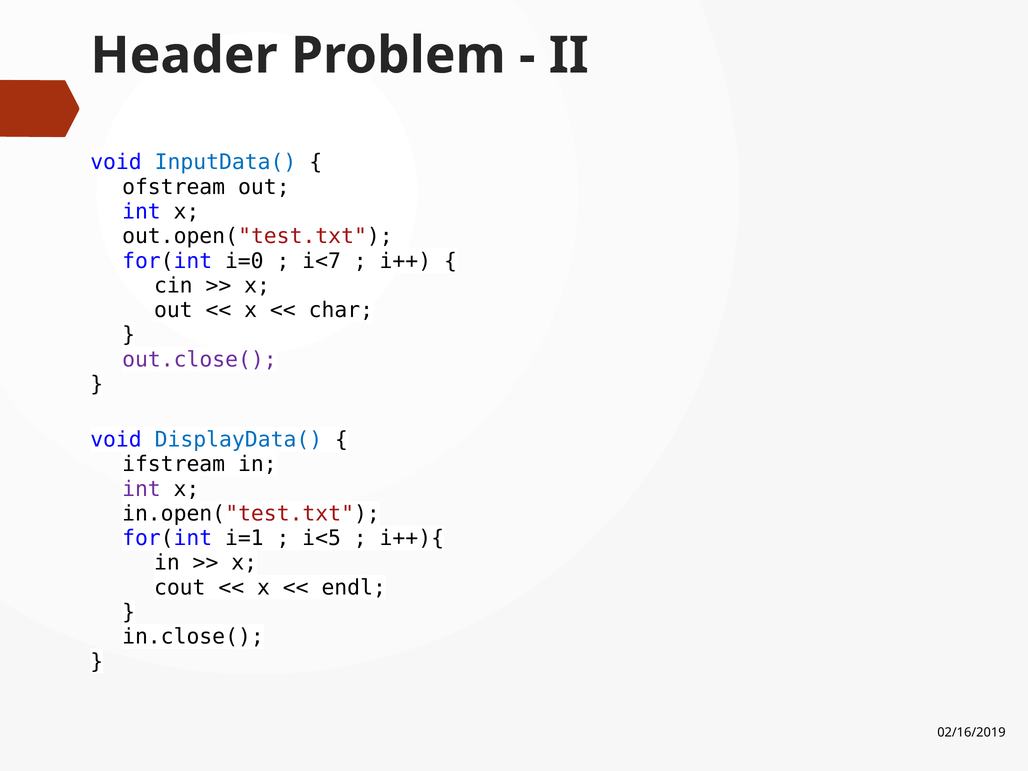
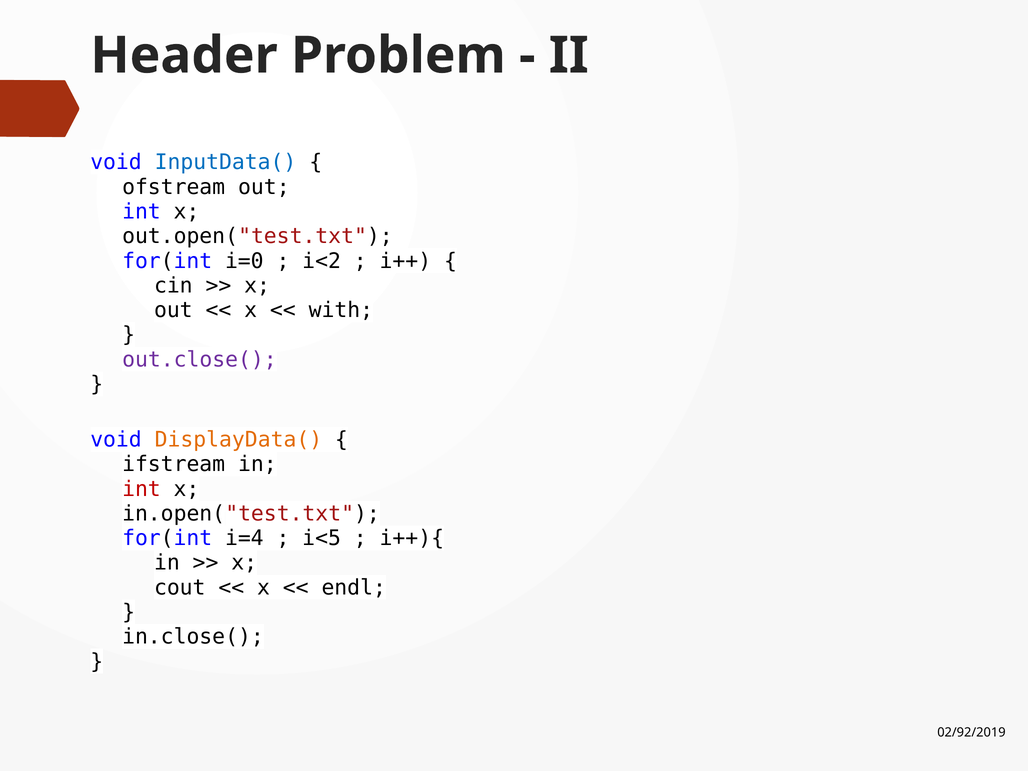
i<7: i<7 -> i<2
char: char -> with
DisplayData( colour: blue -> orange
int at (141, 489) colour: purple -> red
i=1: i=1 -> i=4
02/16/2019: 02/16/2019 -> 02/92/2019
